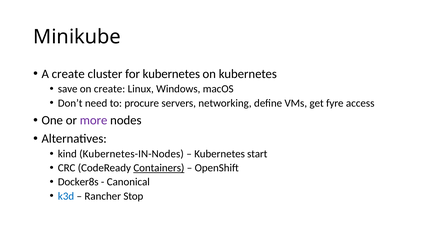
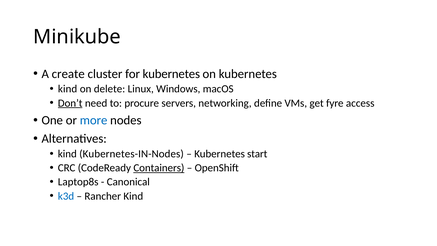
save at (68, 89): save -> kind
on create: create -> delete
Don’t underline: none -> present
more colour: purple -> blue
Docker8s: Docker8s -> Laptop8s
Rancher Stop: Stop -> Kind
